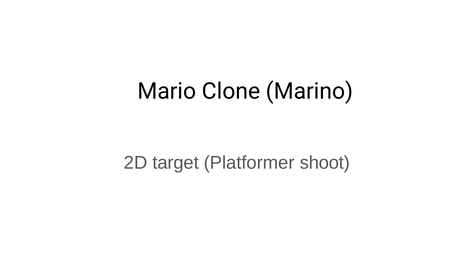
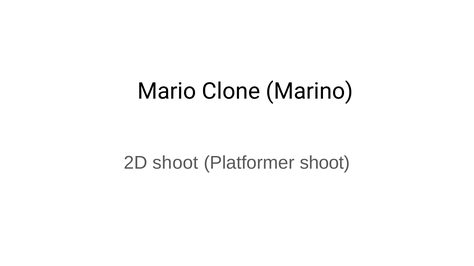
2D target: target -> shoot
